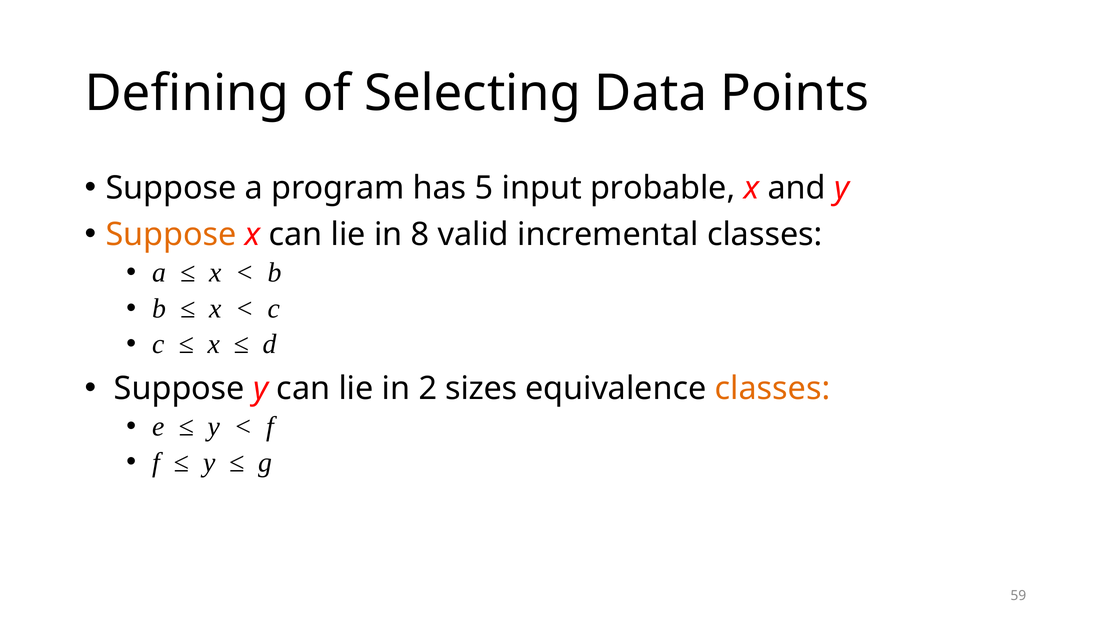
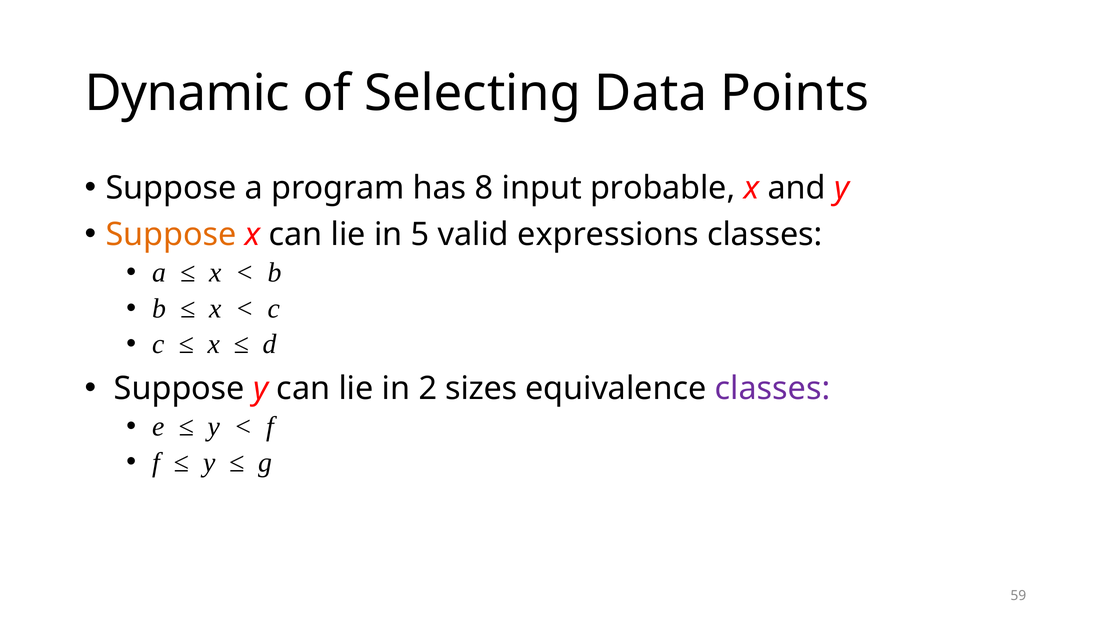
Defining: Defining -> Dynamic
5: 5 -> 8
8: 8 -> 5
incremental: incremental -> expressions
classes at (773, 388) colour: orange -> purple
